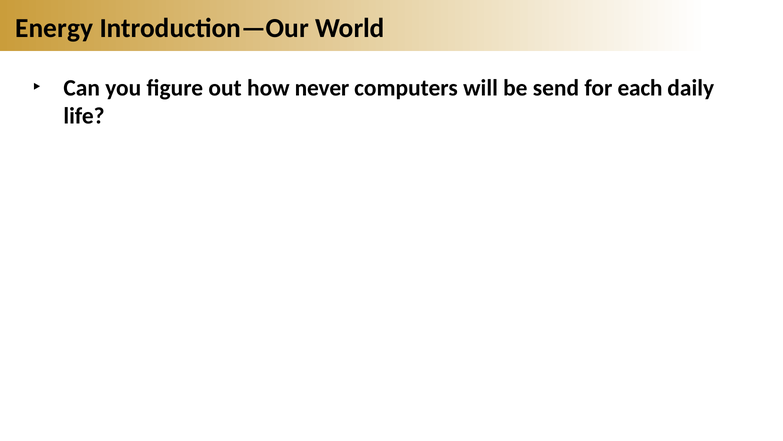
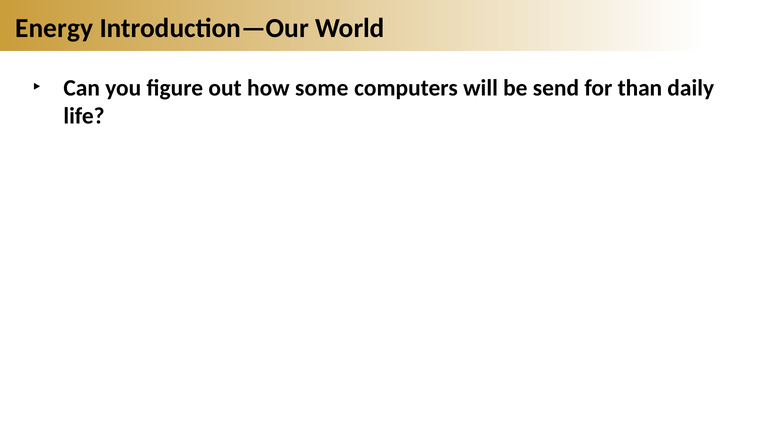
never: never -> some
each: each -> than
